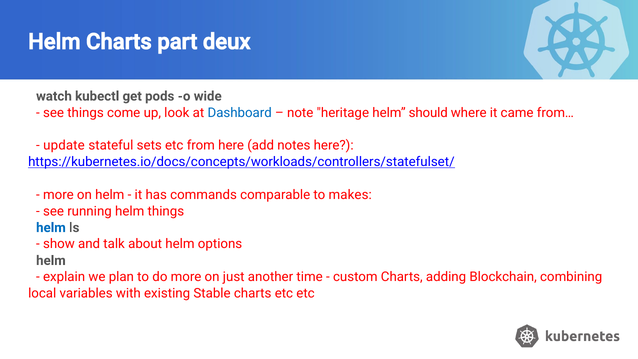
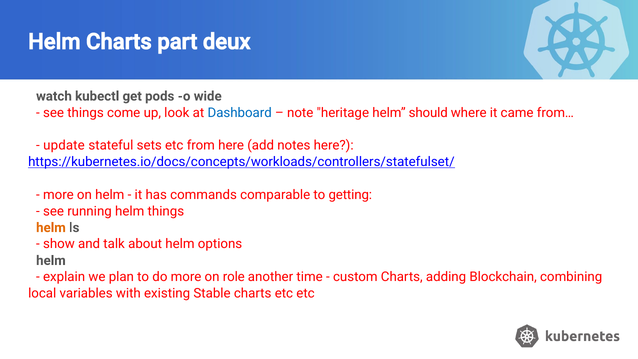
makes: makes -> getting
helm at (51, 228) colour: blue -> orange
just: just -> role
